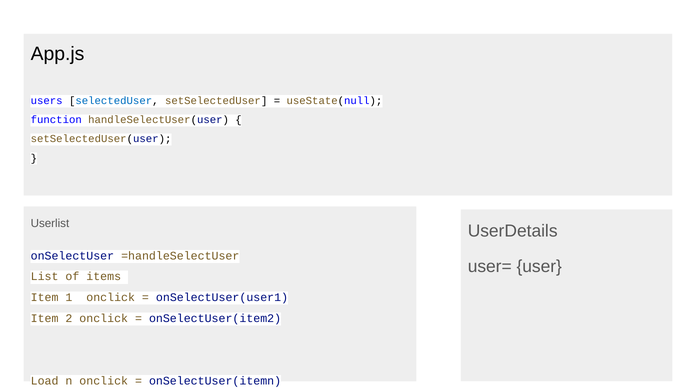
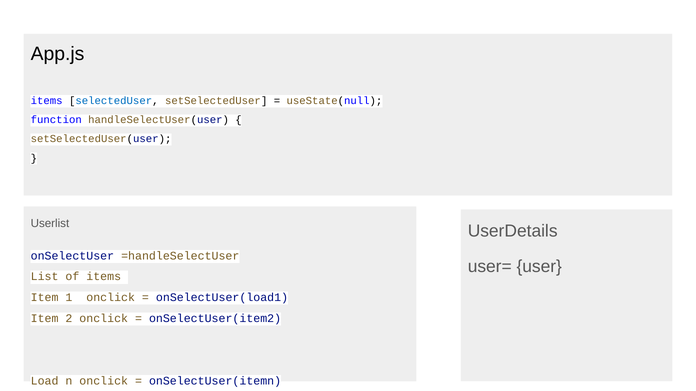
users at (47, 101): users -> items
onSelectUser(user1: onSelectUser(user1 -> onSelectUser(load1
